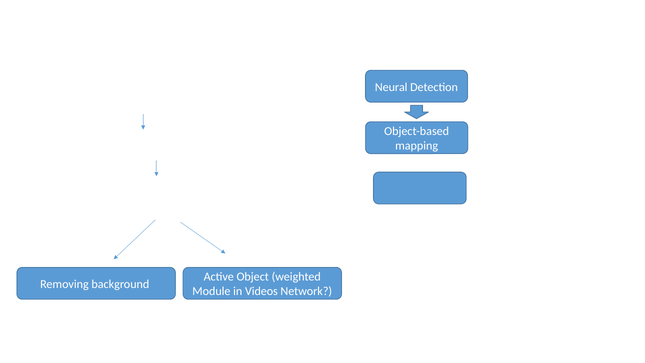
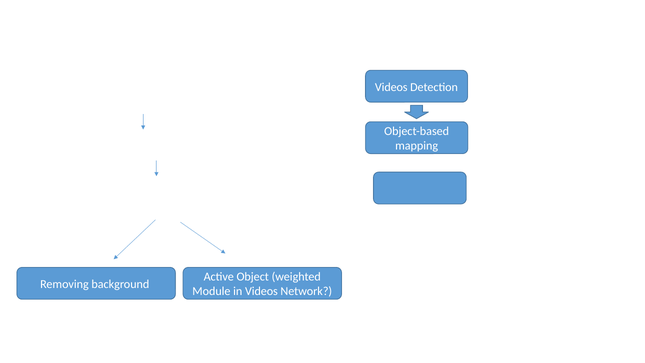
Neural at (391, 87): Neural -> Videos
